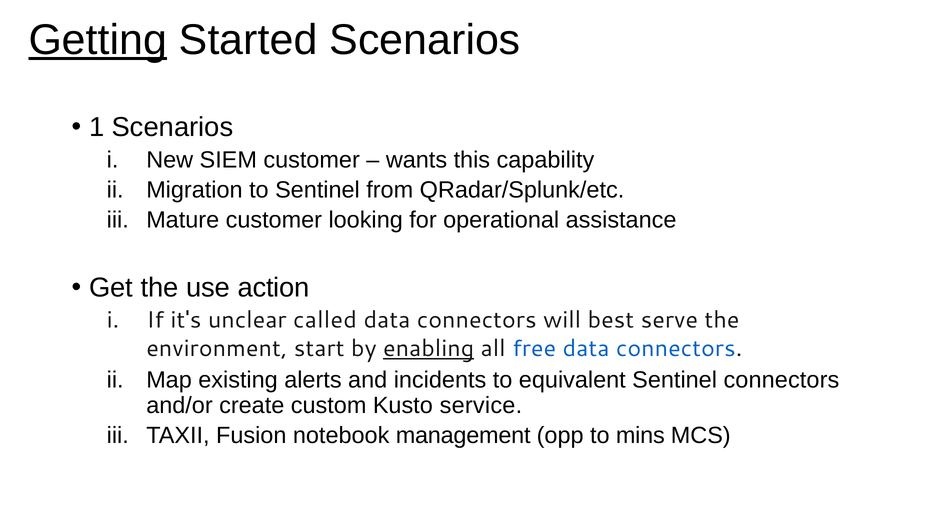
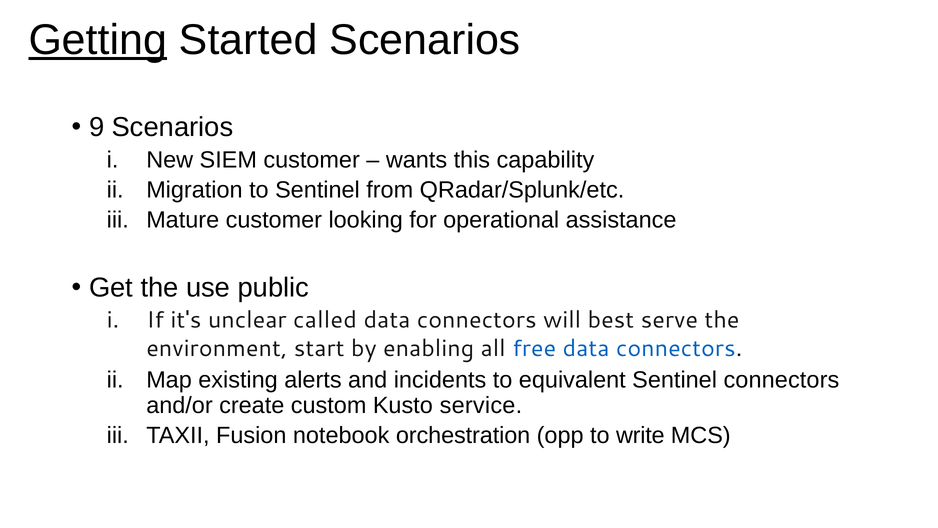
1: 1 -> 9
action: action -> public
enabling underline: present -> none
management: management -> orchestration
mins: mins -> write
